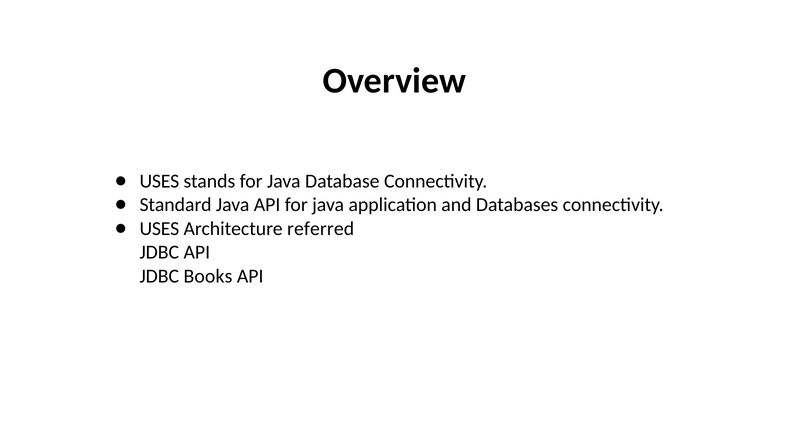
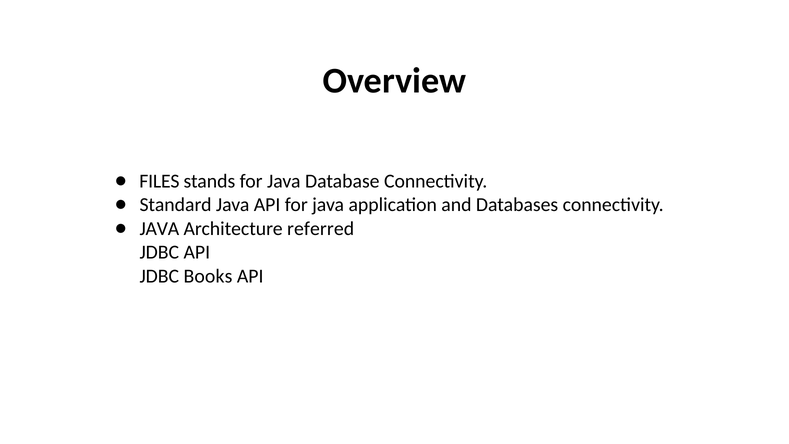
USES at (159, 181): USES -> FILES
USES at (159, 229): USES -> JAVA
